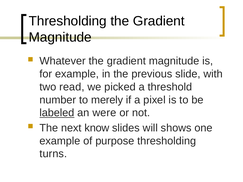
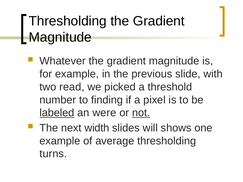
merely: merely -> finding
not underline: none -> present
know: know -> width
purpose: purpose -> average
